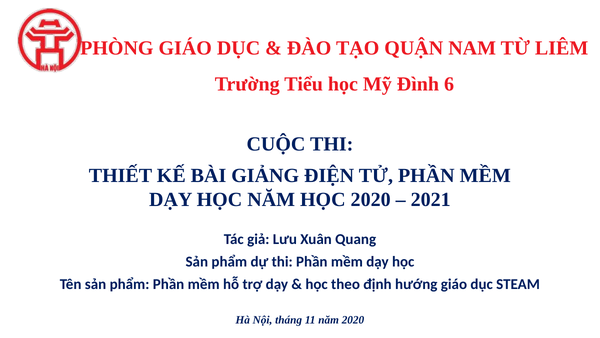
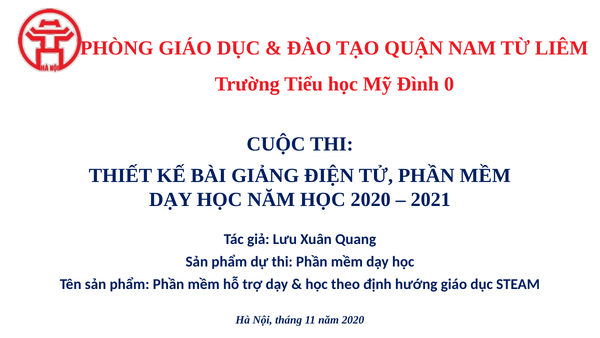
6: 6 -> 0
